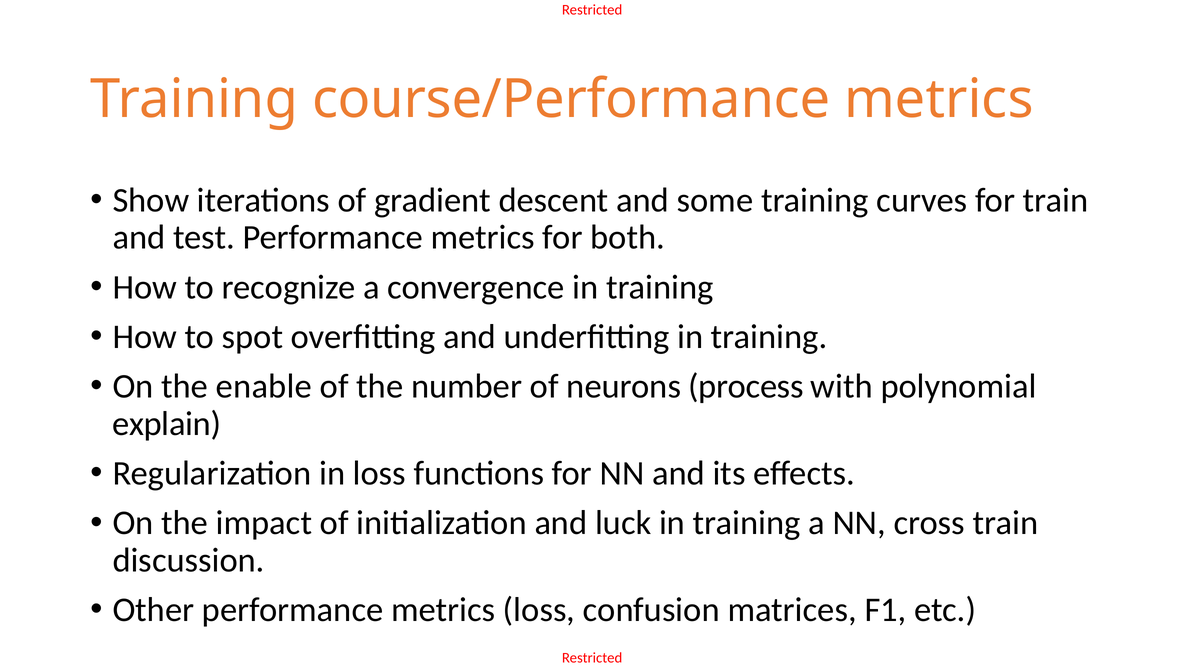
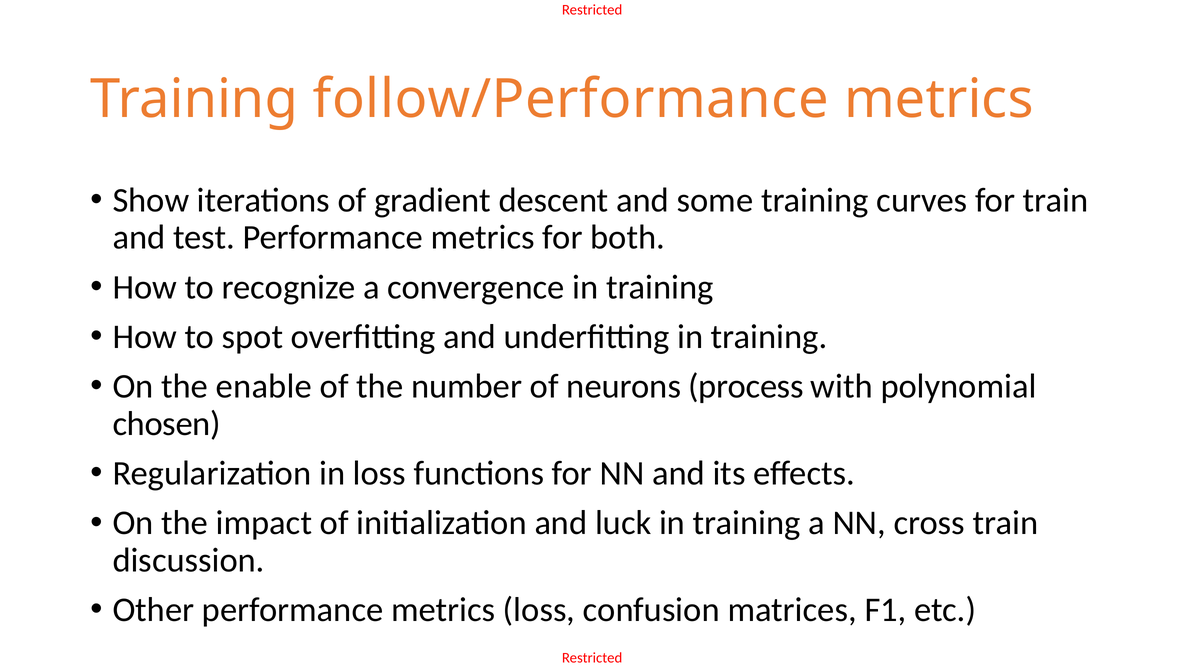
course/Performance: course/Performance -> follow/Performance
explain: explain -> chosen
